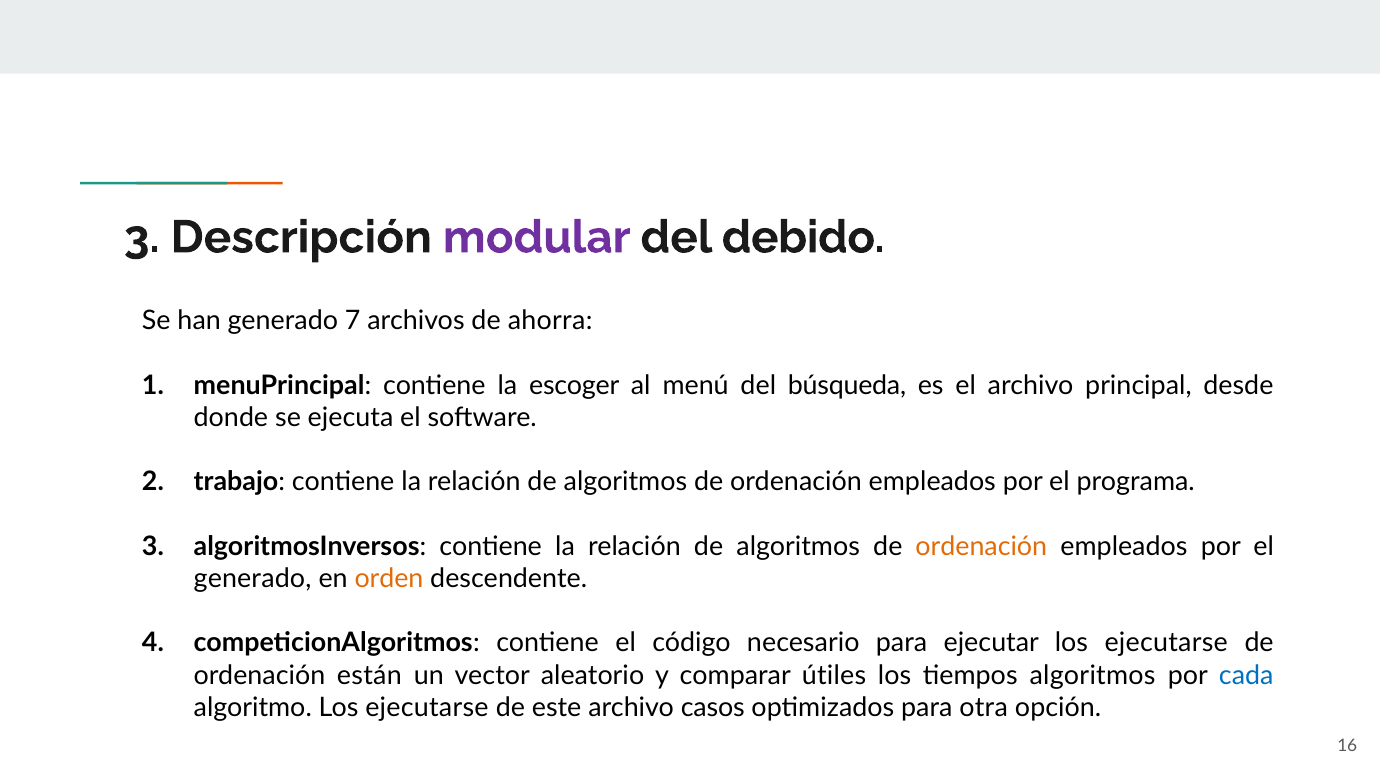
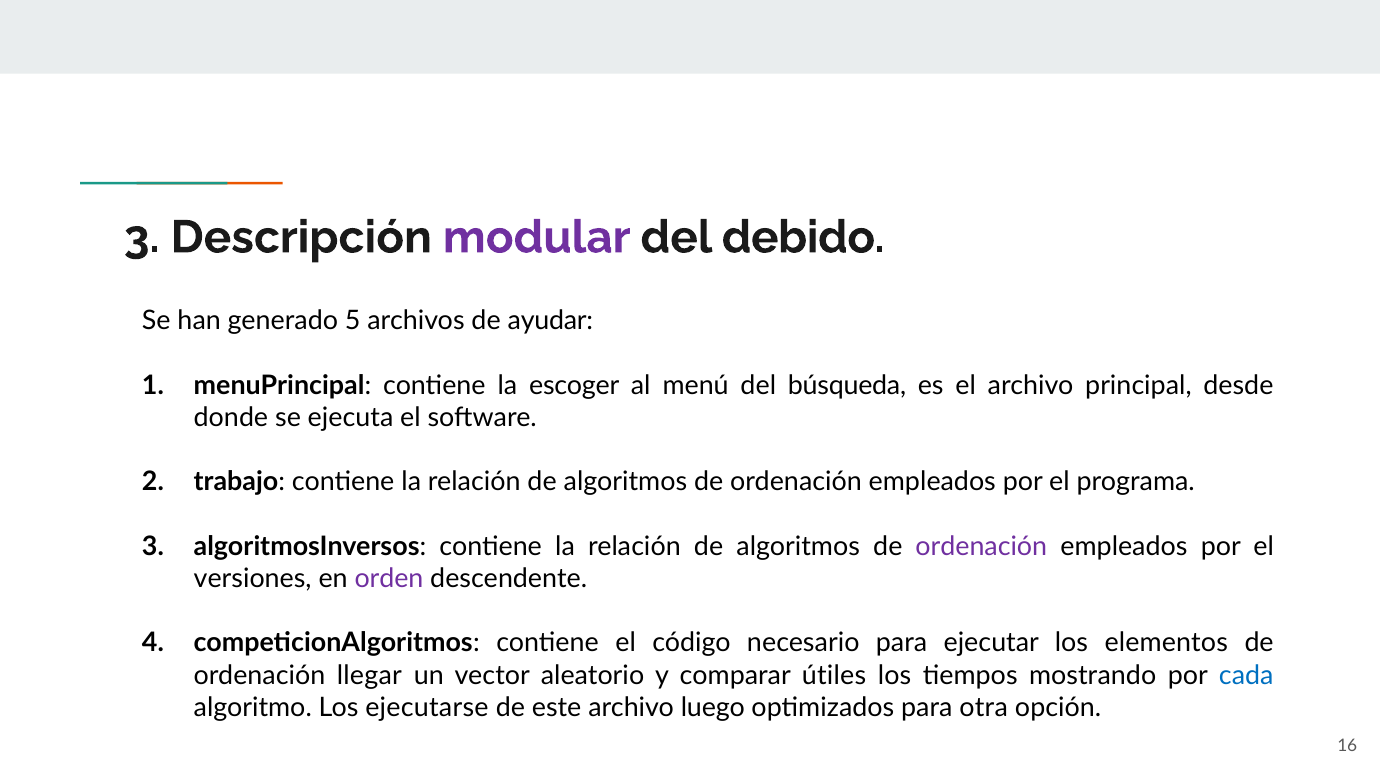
7: 7 -> 5
ahorra: ahorra -> ayudar
ordenación at (981, 547) colour: orange -> purple
generado at (253, 579): generado -> versiones
orden colour: orange -> purple
ejecutar los ejecutarse: ejecutarse -> elementos
están: están -> llegar
tiempos algoritmos: algoritmos -> mostrando
casos: casos -> luego
